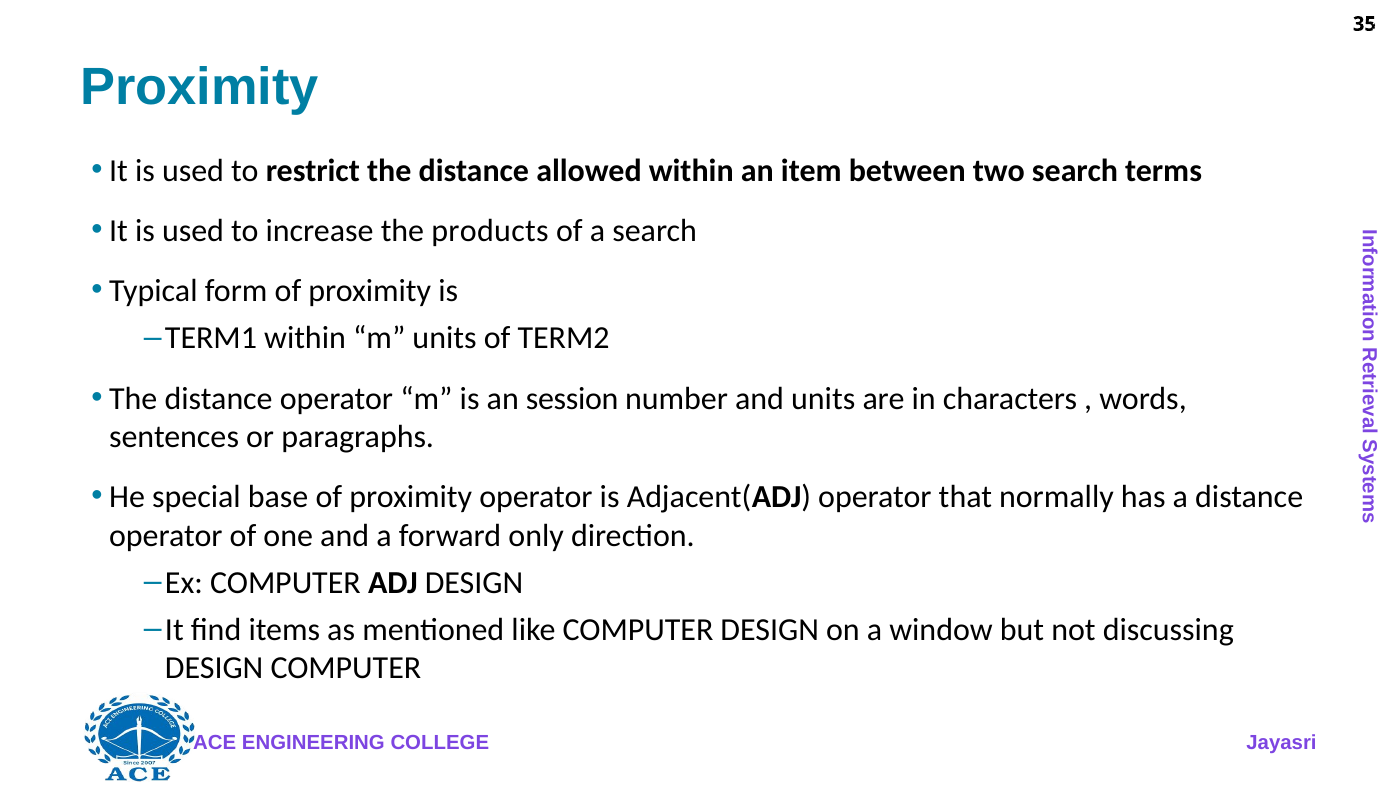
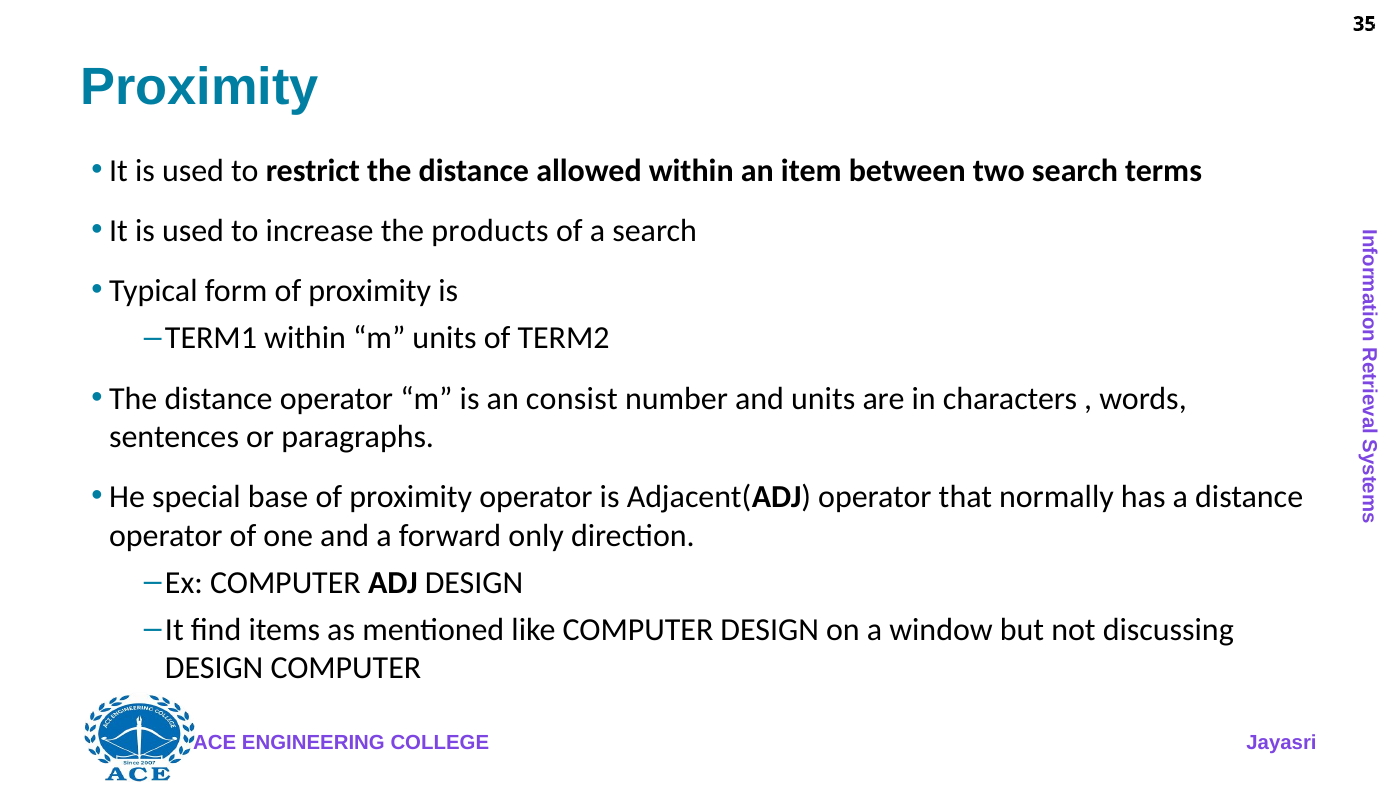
session: session -> consist
